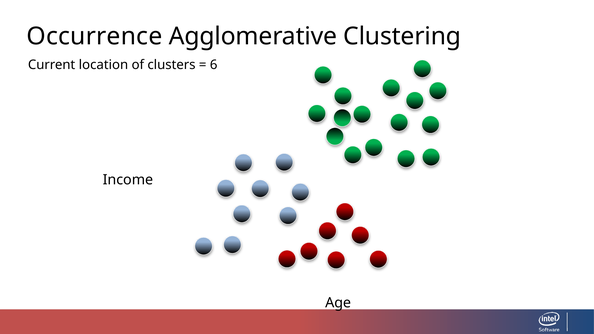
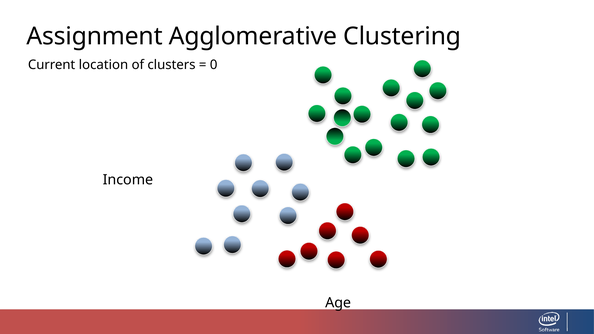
Occurrence: Occurrence -> Assignment
6: 6 -> 0
